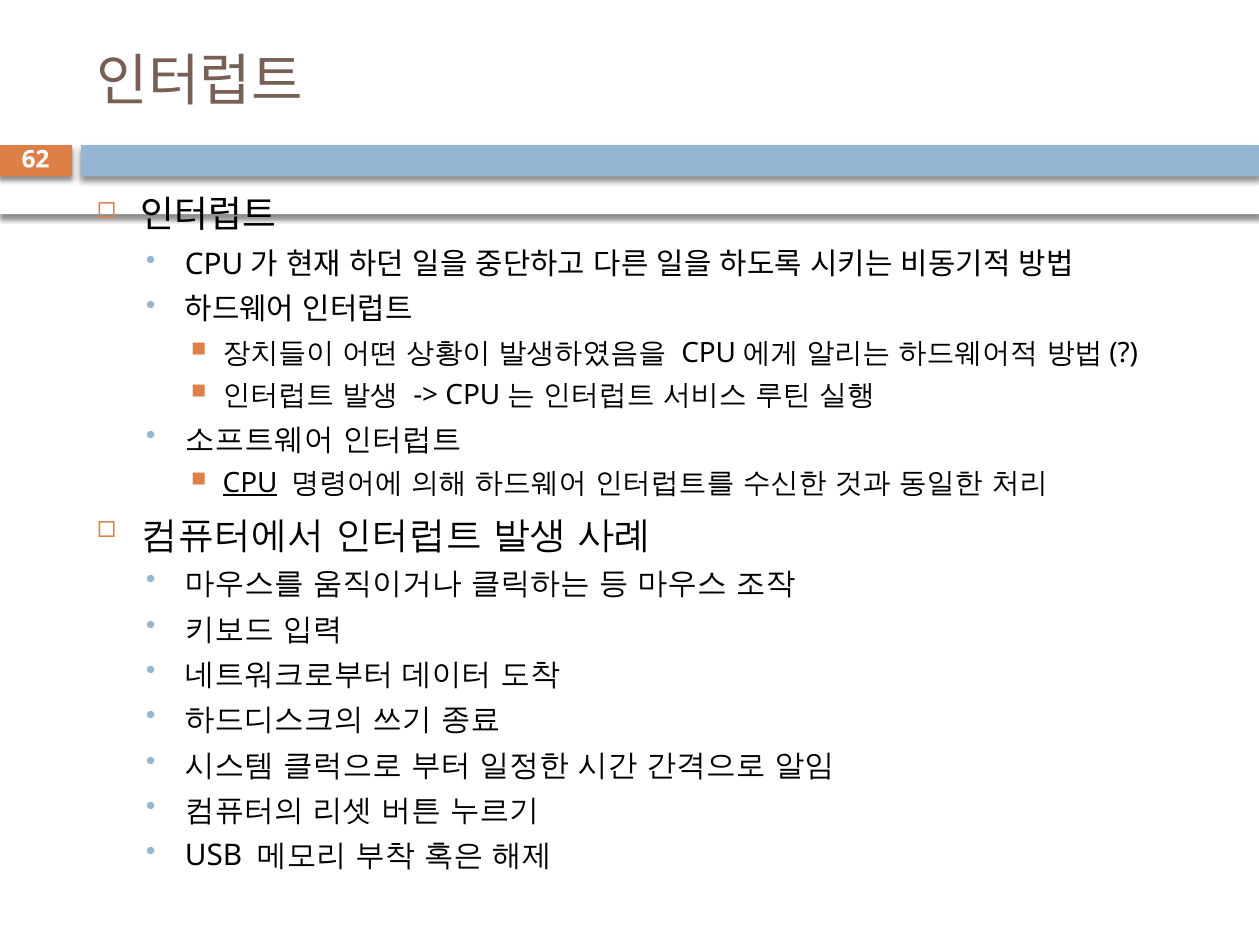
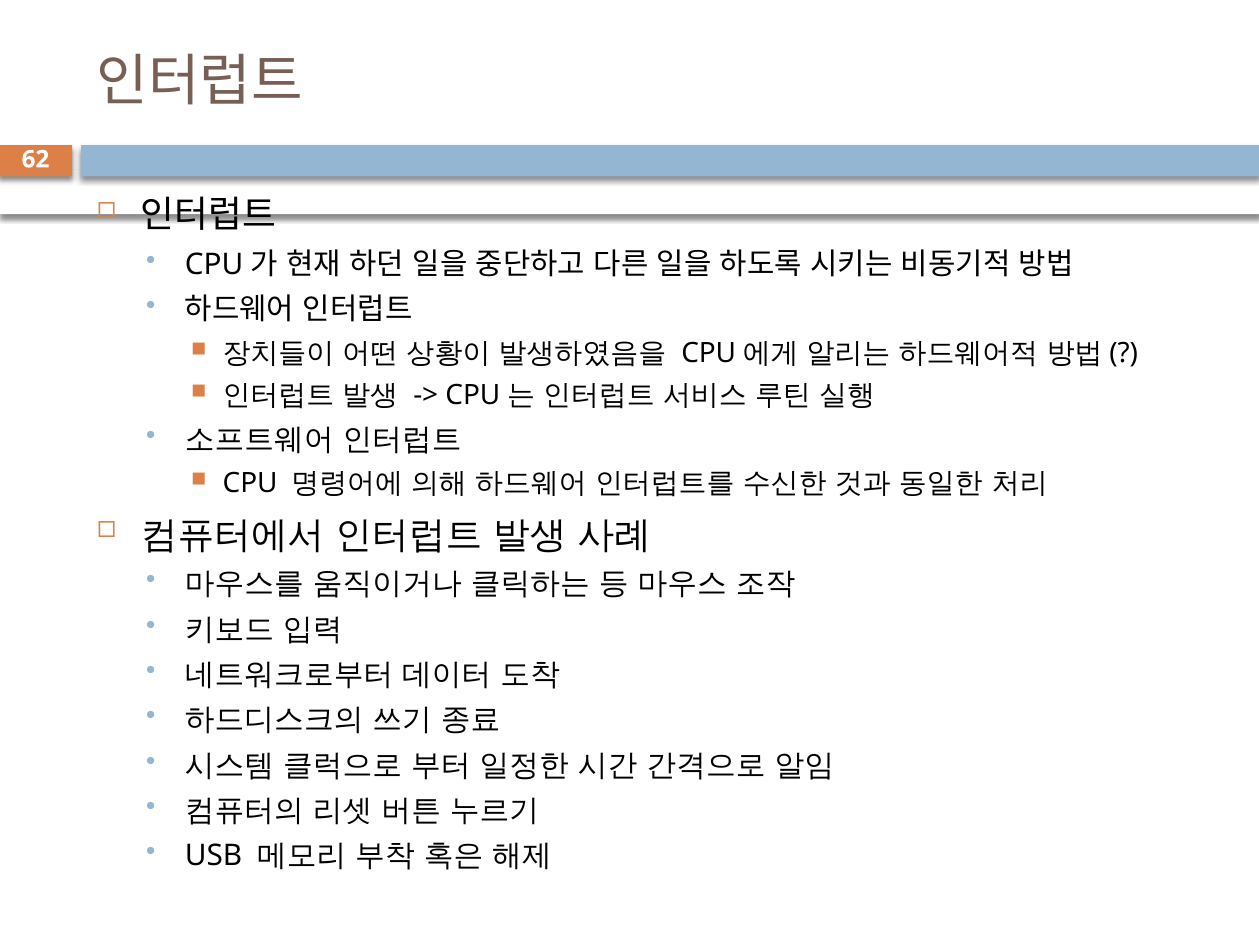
CPU underline: present -> none
